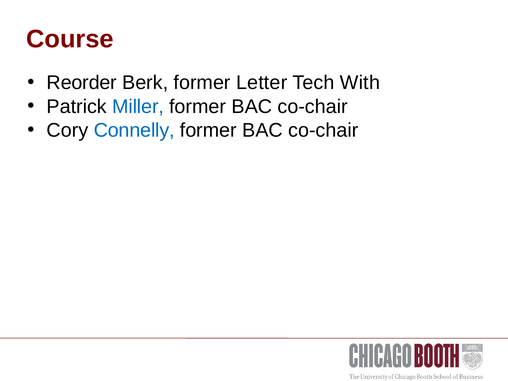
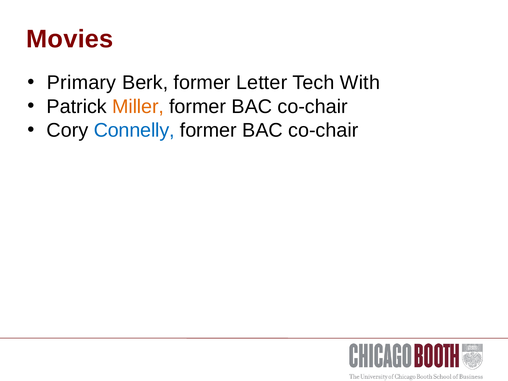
Course: Course -> Movies
Reorder: Reorder -> Primary
Miller colour: blue -> orange
